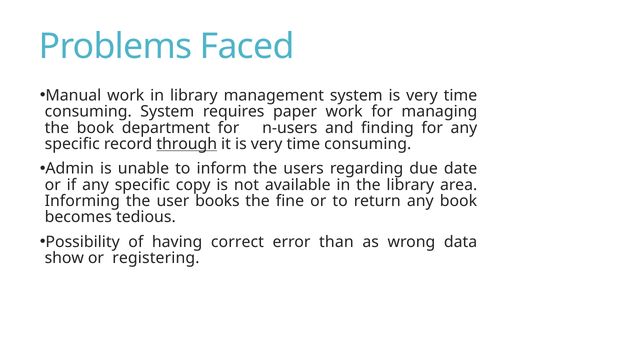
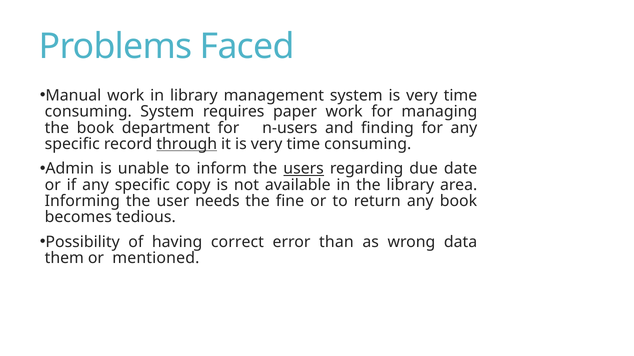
users underline: none -> present
books: books -> needs
show: show -> them
registering: registering -> mentioned
